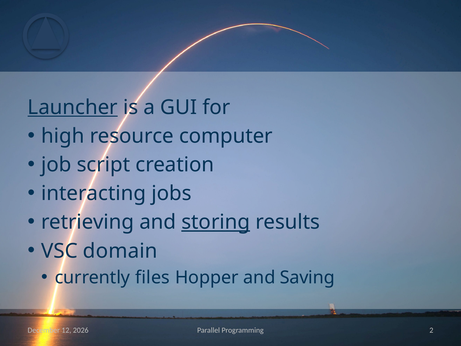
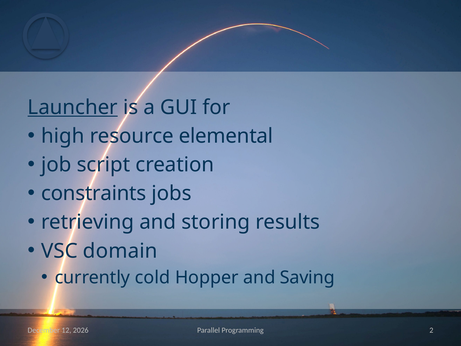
computer: computer -> elemental
interacting: interacting -> constraints
storing underline: present -> none
files: files -> cold
